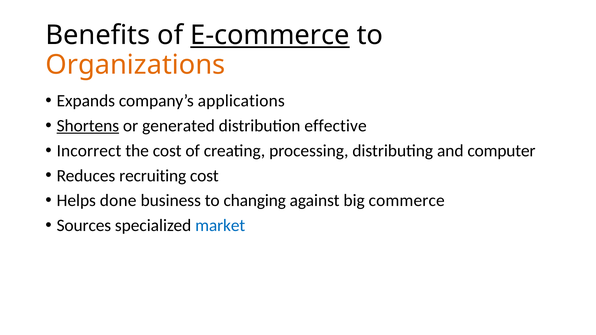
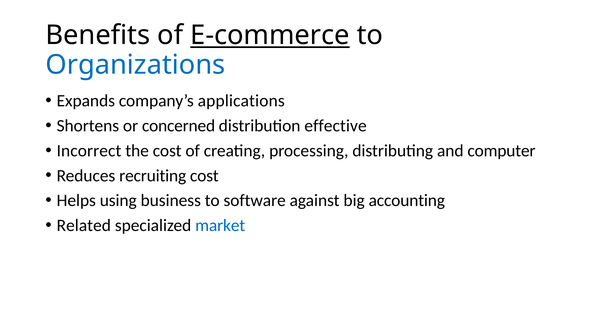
Organizations colour: orange -> blue
Shortens underline: present -> none
generated: generated -> concerned
done: done -> using
changing: changing -> software
commerce: commerce -> accounting
Sources: Sources -> Related
